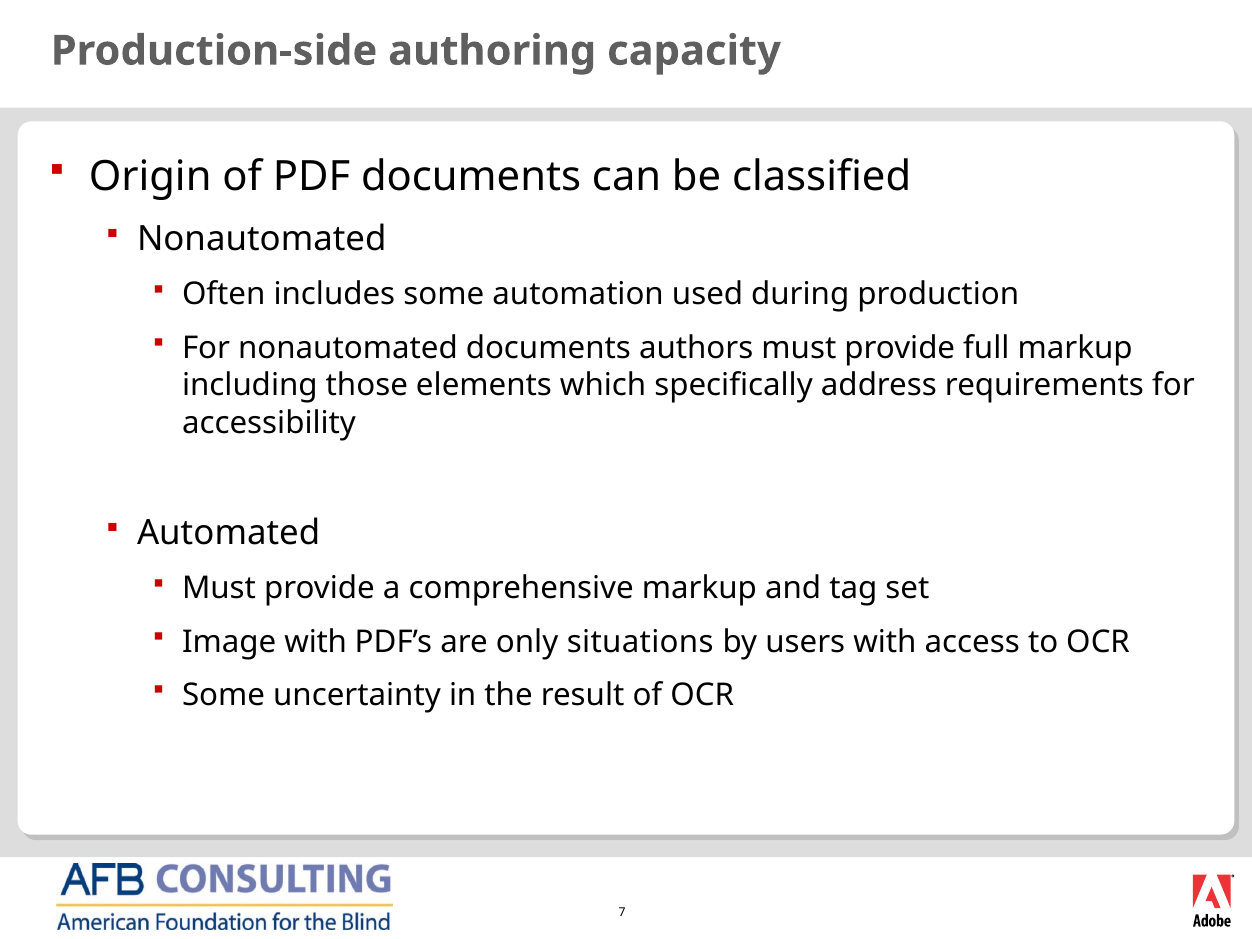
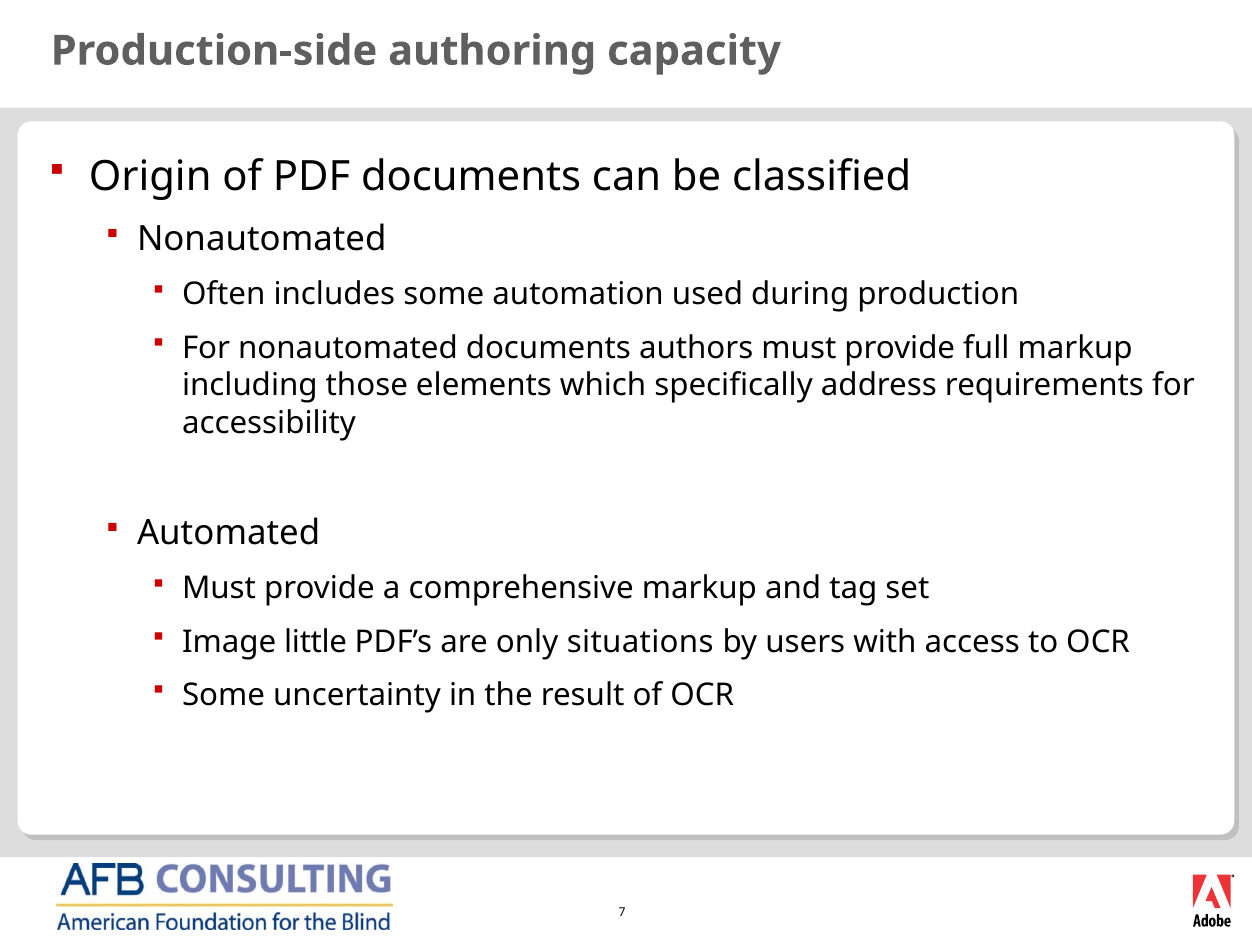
Image with: with -> little
